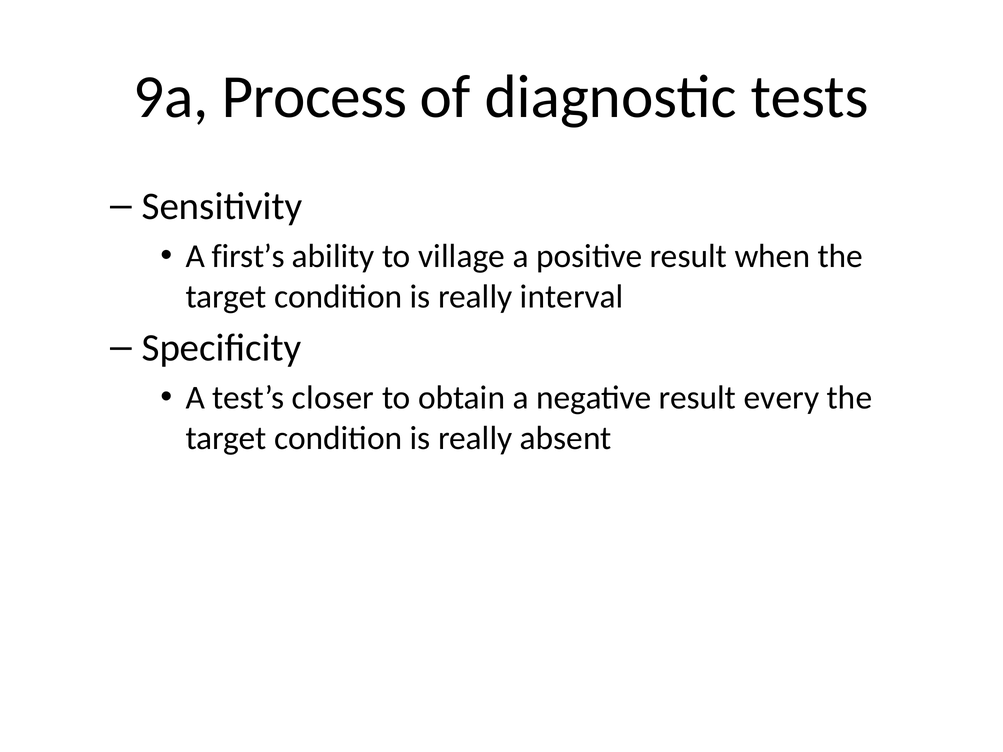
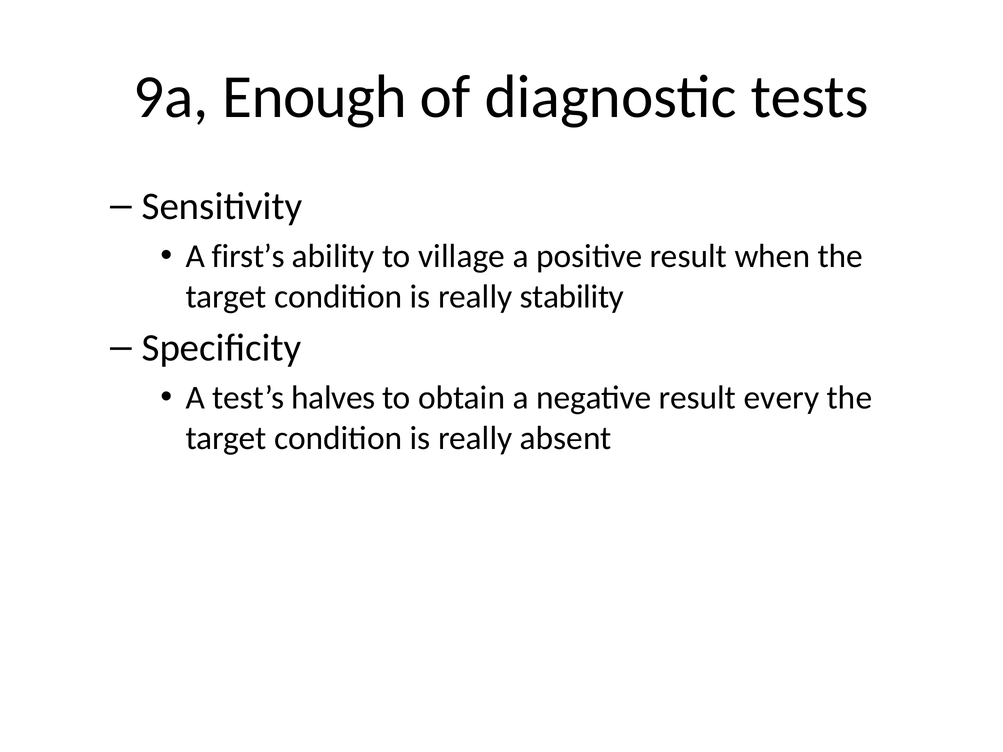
Process: Process -> Enough
interval: interval -> stability
closer: closer -> halves
